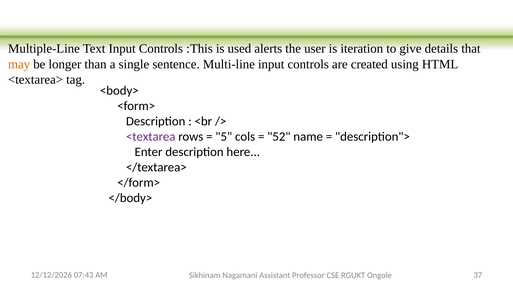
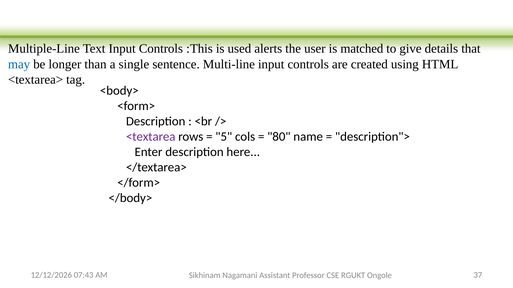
iteration: iteration -> matched
may colour: orange -> blue
52: 52 -> 80
